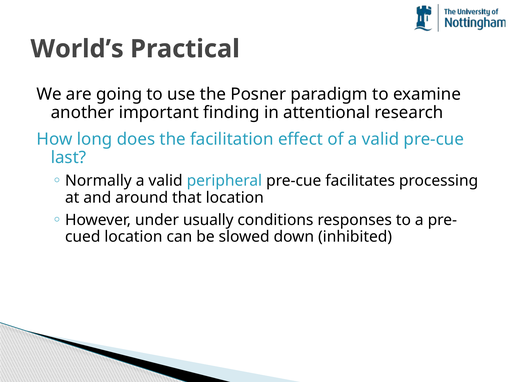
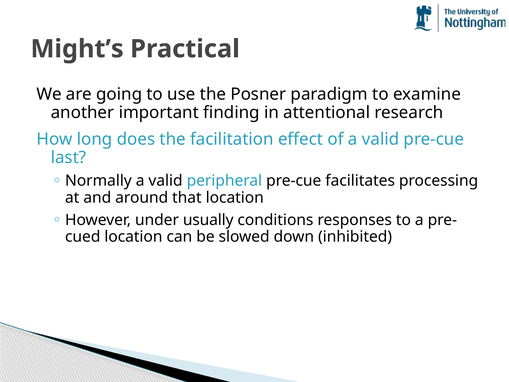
World’s: World’s -> Might’s
